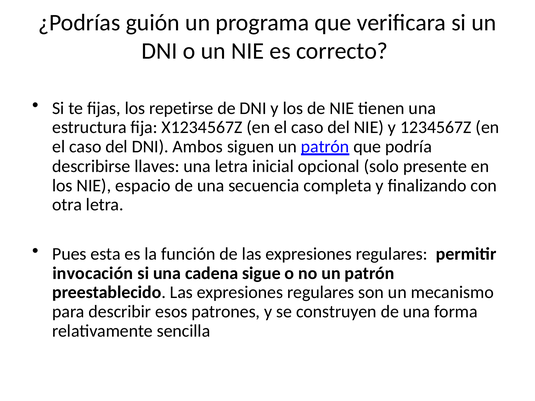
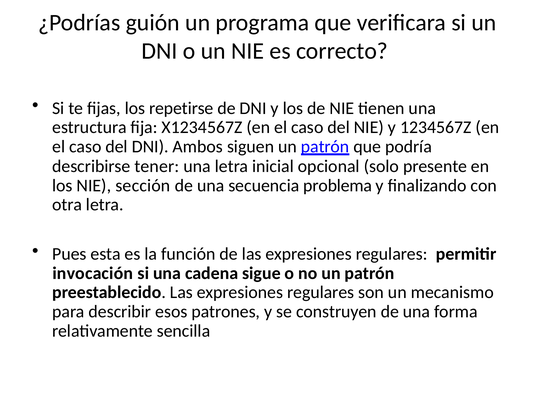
llaves: llaves -> tener
espacio: espacio -> sección
completa: completa -> problema
